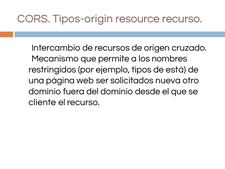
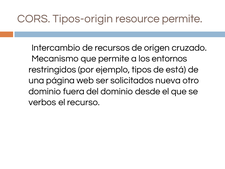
resource recurso: recurso -> permite
nombres: nombres -> entornos
cliente: cliente -> verbos
